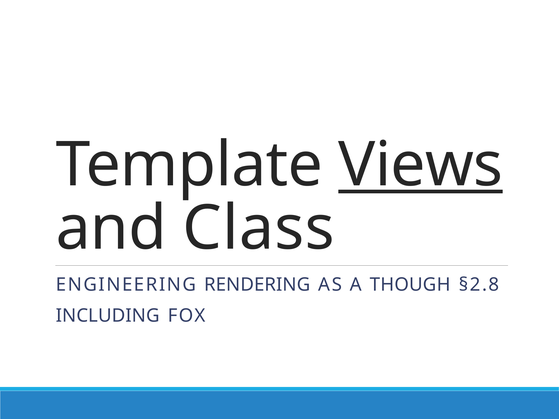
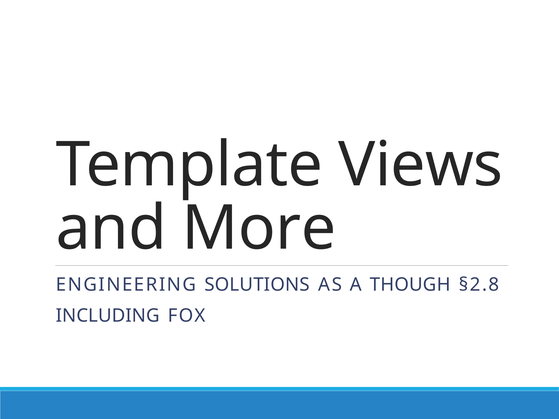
Views underline: present -> none
Class: Class -> More
RENDERING: RENDERING -> SOLUTIONS
